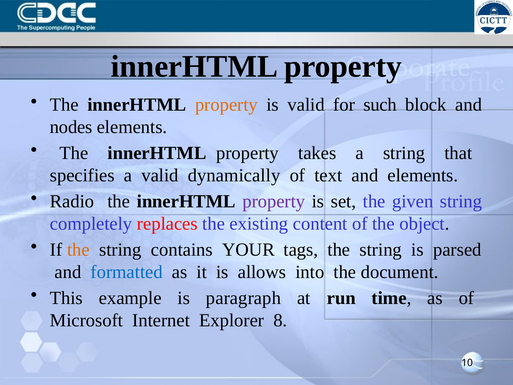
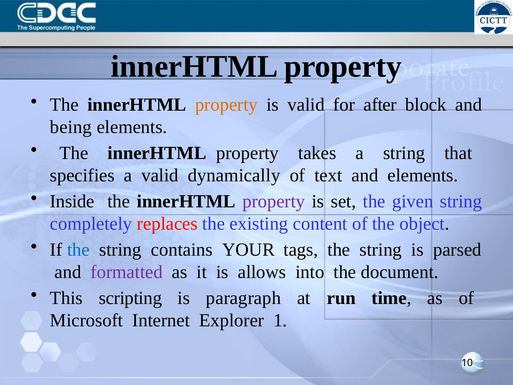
such: such -> after
nodes: nodes -> being
Radio: Radio -> Inside
the at (78, 249) colour: orange -> blue
formatted colour: blue -> purple
example: example -> scripting
8: 8 -> 1
